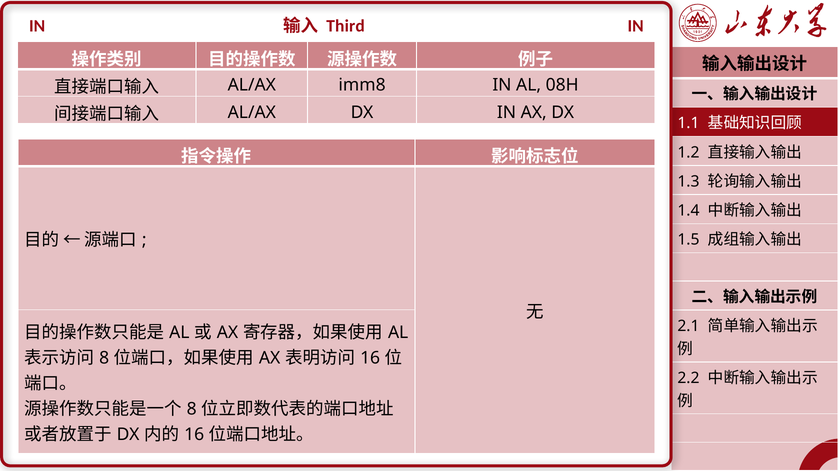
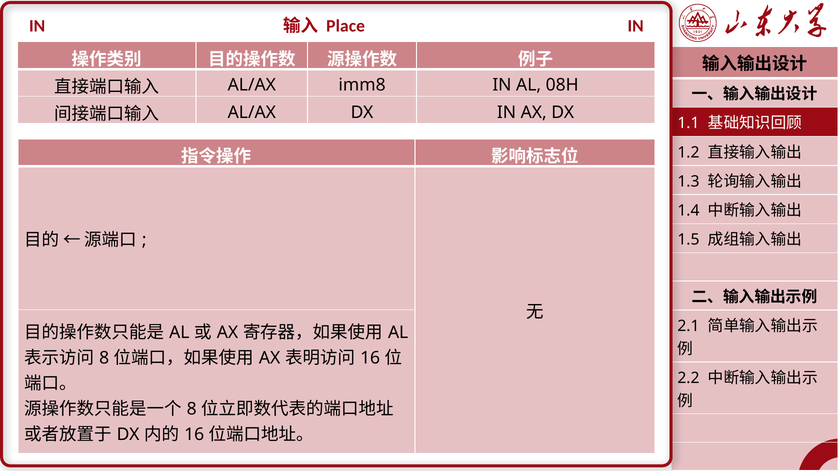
Third: Third -> Place
